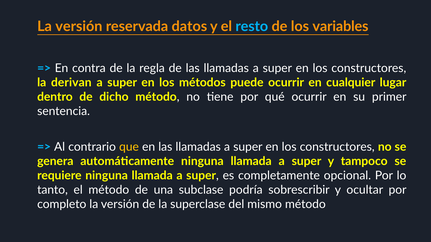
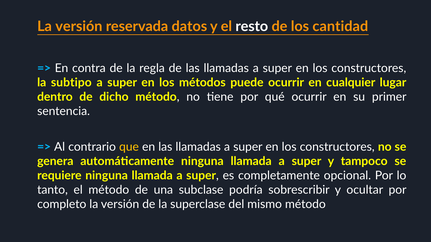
resto colour: light blue -> white
variables: variables -> cantidad
derivan: derivan -> subtipo
